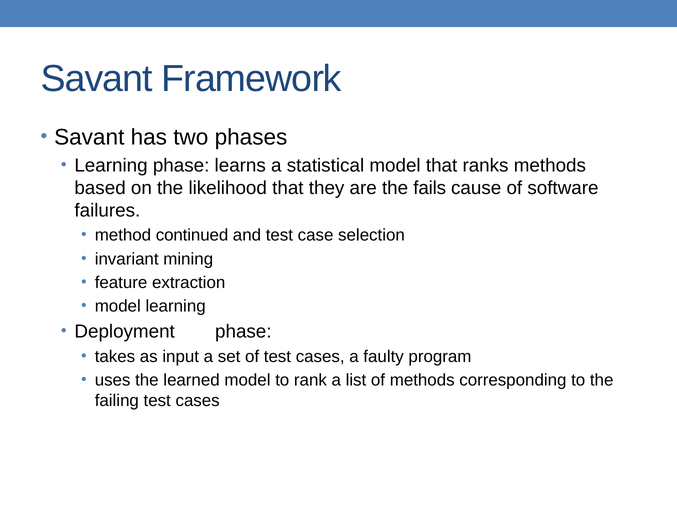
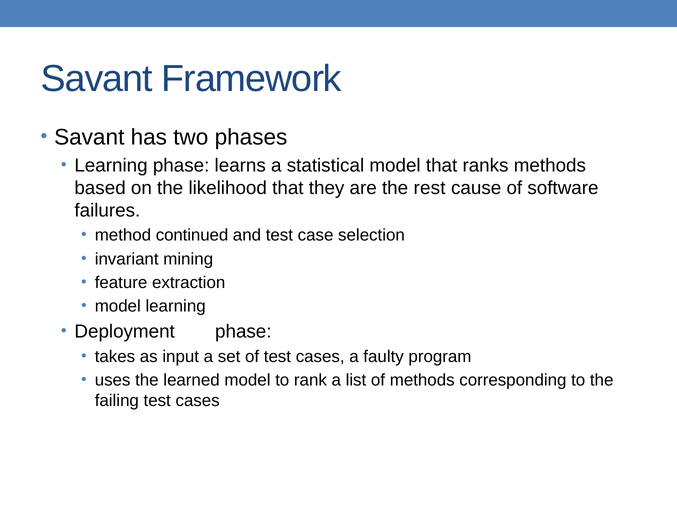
fails: fails -> rest
